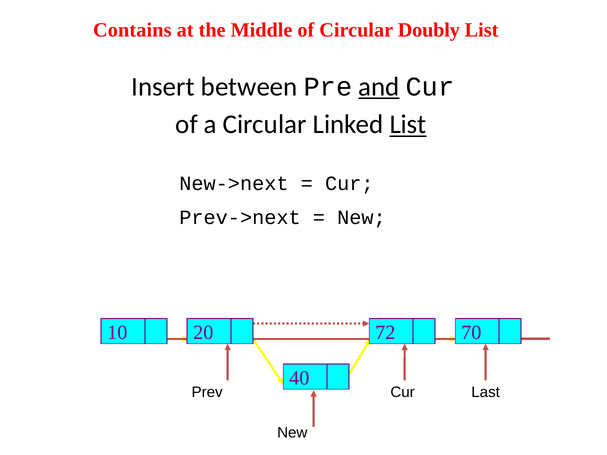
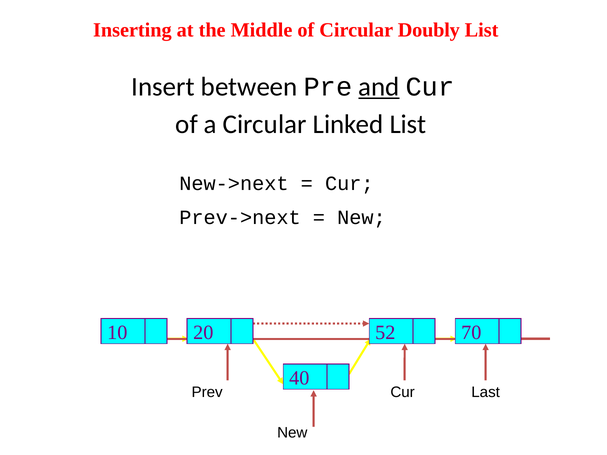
Contains: Contains -> Inserting
List at (408, 125) underline: present -> none
72: 72 -> 52
